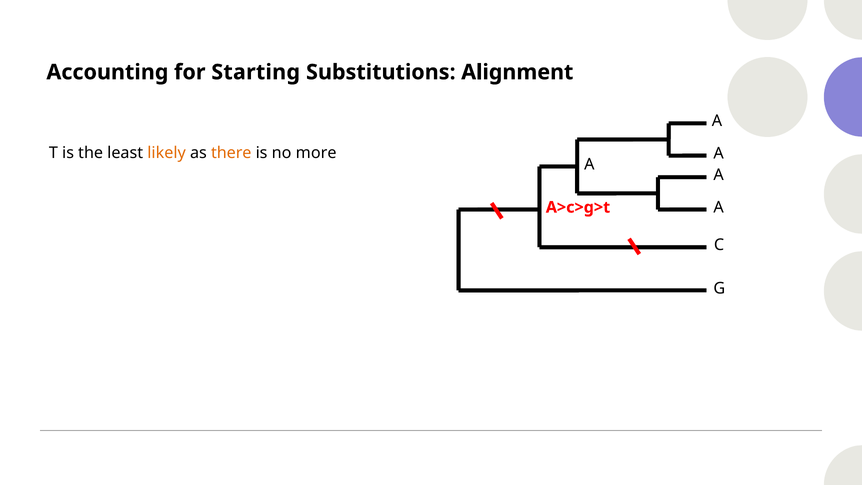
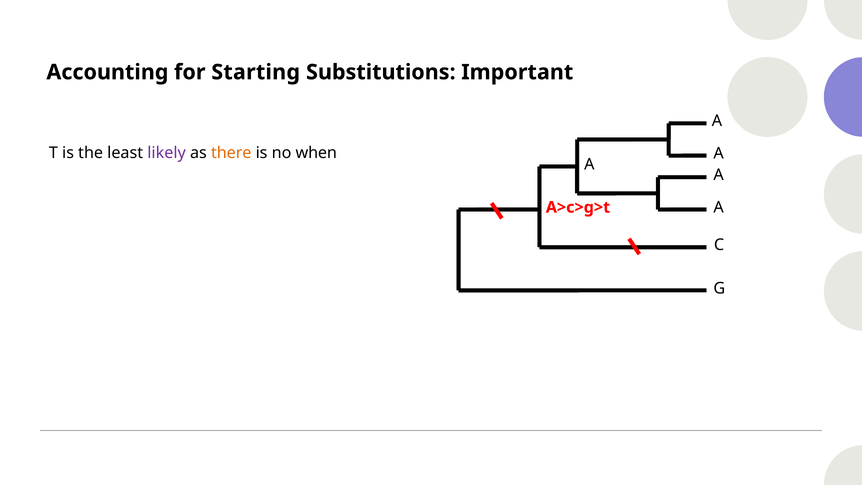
Alignment: Alignment -> Important
likely colour: orange -> purple
more: more -> when
